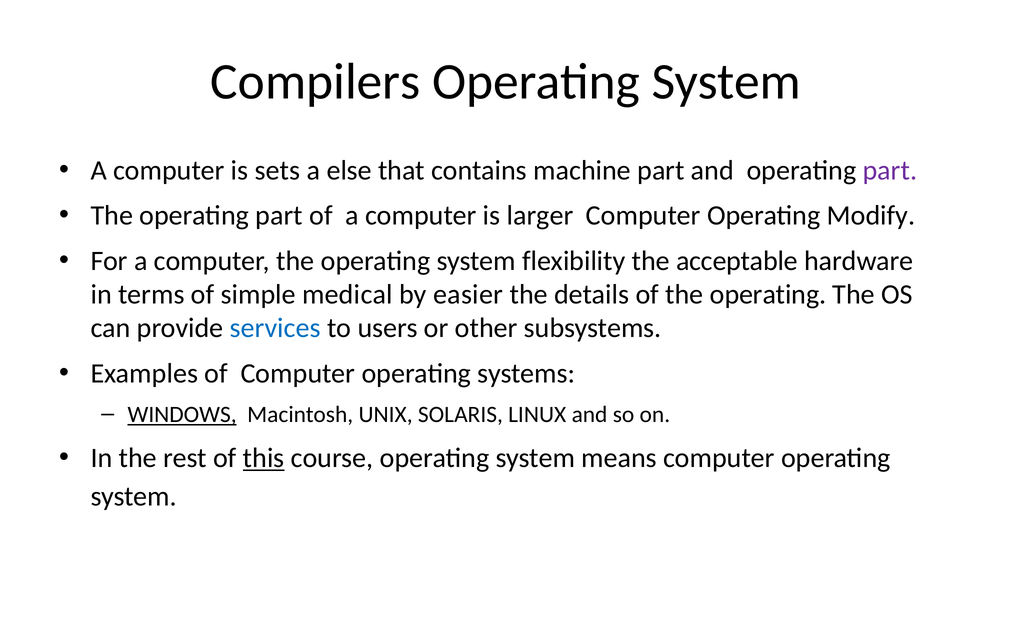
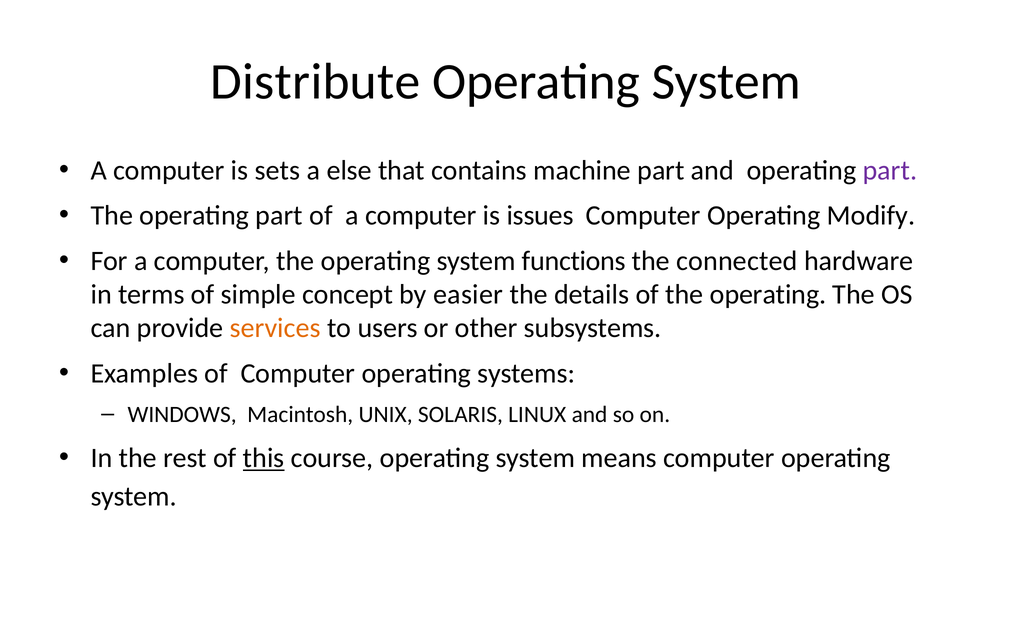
Compilers: Compilers -> Distribute
larger: larger -> issues
flexibility: flexibility -> functions
acceptable: acceptable -> connected
medical: medical -> concept
services colour: blue -> orange
WINDOWS underline: present -> none
